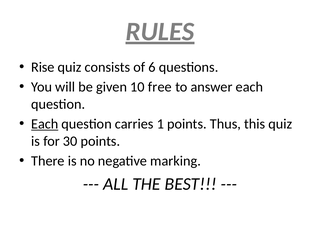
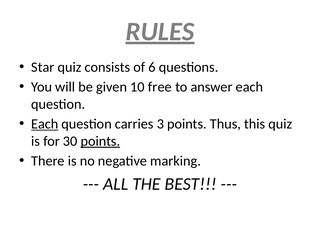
Rise: Rise -> Star
1: 1 -> 3
points at (100, 141) underline: none -> present
